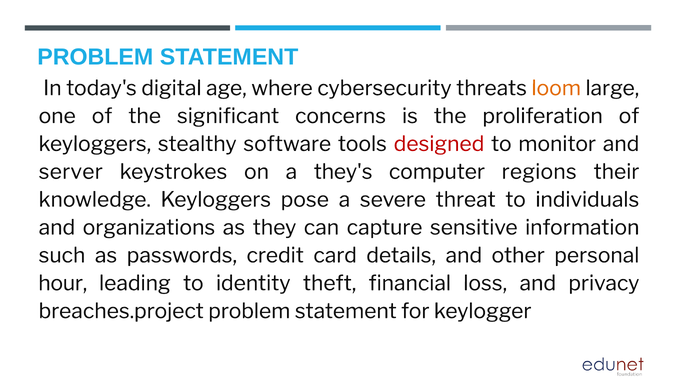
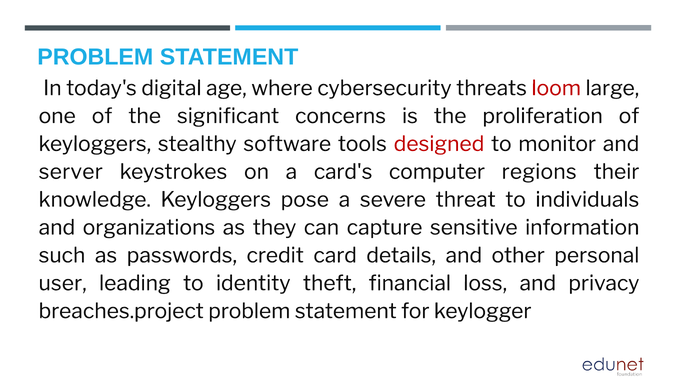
loom colour: orange -> red
they's: they's -> card's
hour: hour -> user
